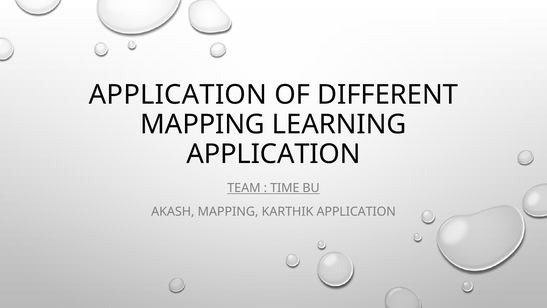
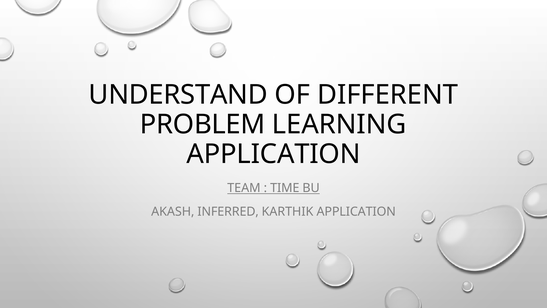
APPLICATION at (178, 95): APPLICATION -> UNDERSTAND
MAPPING at (203, 124): MAPPING -> PROBLEM
AKASH MAPPING: MAPPING -> INFERRED
